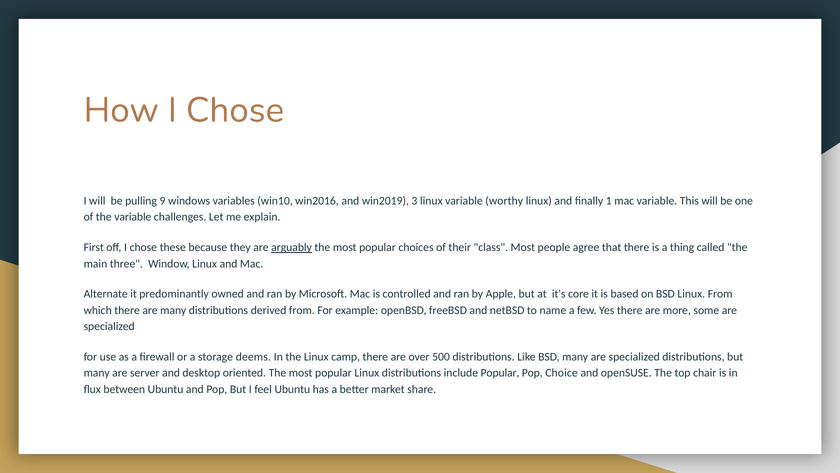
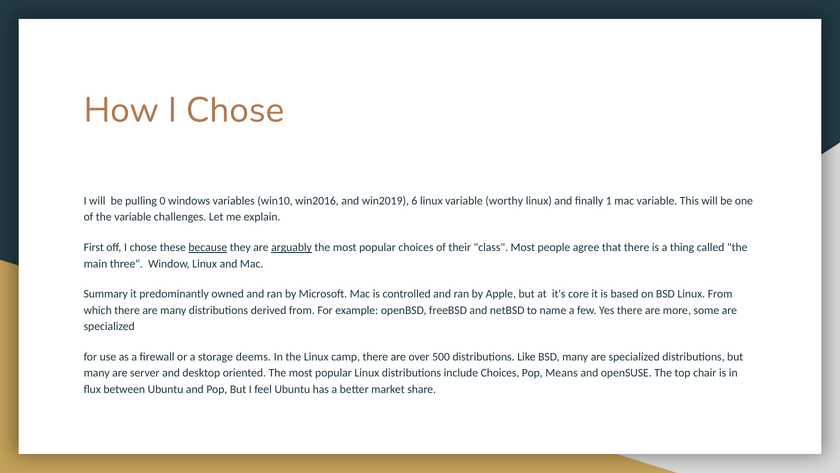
9: 9 -> 0
3: 3 -> 6
because underline: none -> present
Alternate: Alternate -> Summary
include Popular: Popular -> Choices
Choice: Choice -> Means
